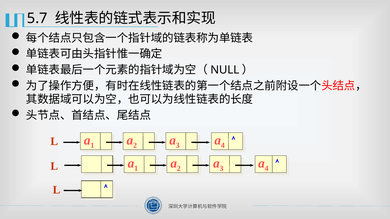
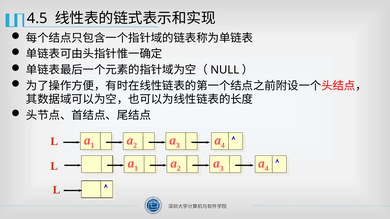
5.7: 5.7 -> 4.5
